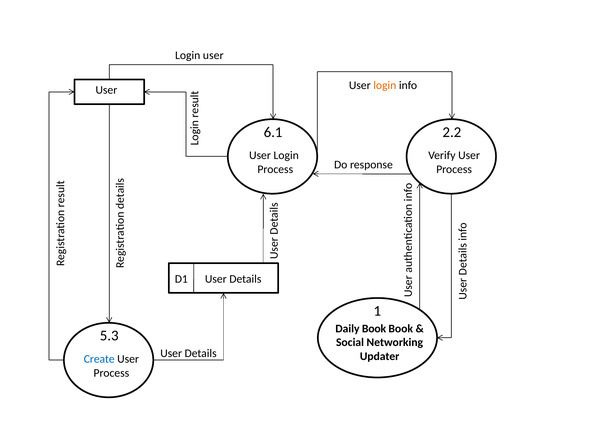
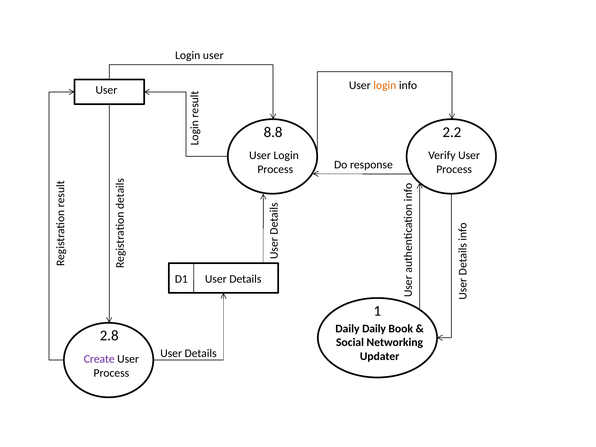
6.1: 6.1 -> 8.8
Daily Book: Book -> Daily
5.3: 5.3 -> 2.8
Create colour: blue -> purple
